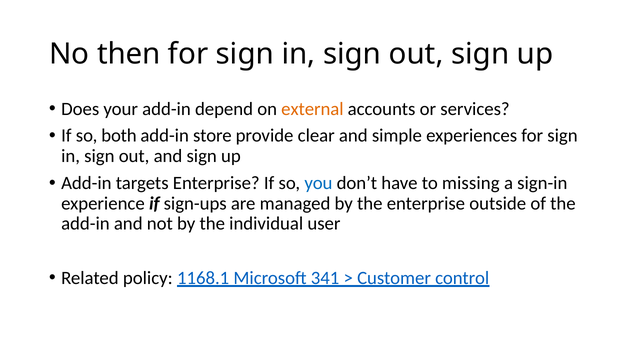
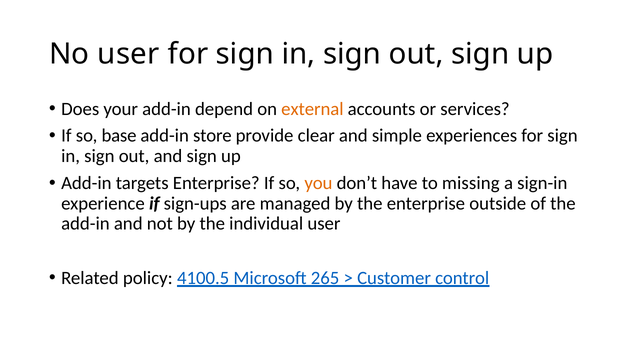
No then: then -> user
both: both -> base
you colour: blue -> orange
1168.1: 1168.1 -> 4100.5
341: 341 -> 265
